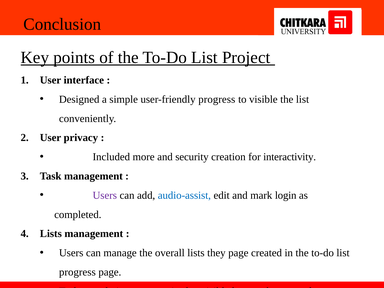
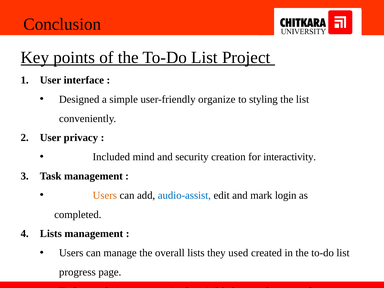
user-friendly progress: progress -> organize
to visible: visible -> styling
more: more -> mind
Users at (105, 195) colour: purple -> orange
they page: page -> used
